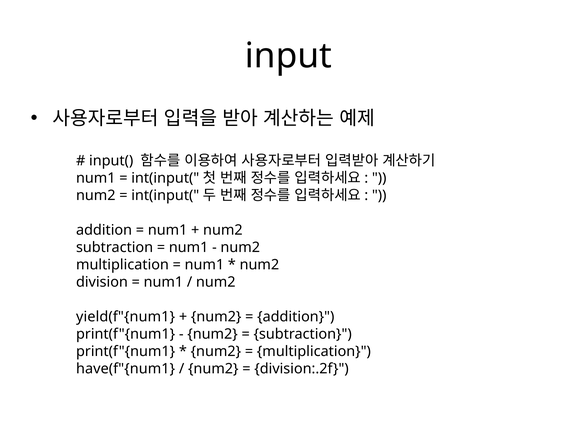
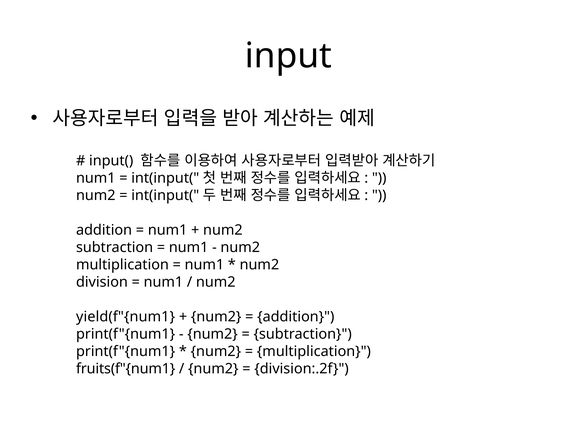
have(f"{num1: have(f"{num1 -> fruits(f"{num1
